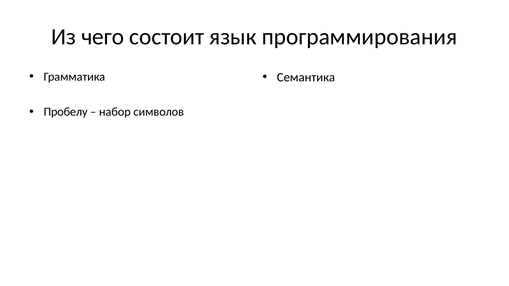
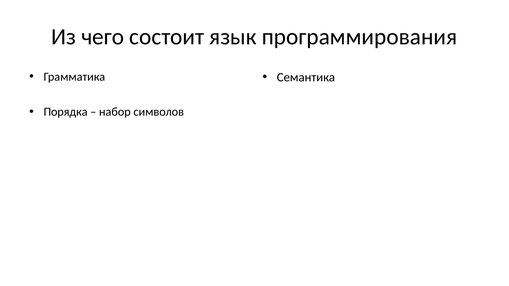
Пробелу: Пробелу -> Порядка
